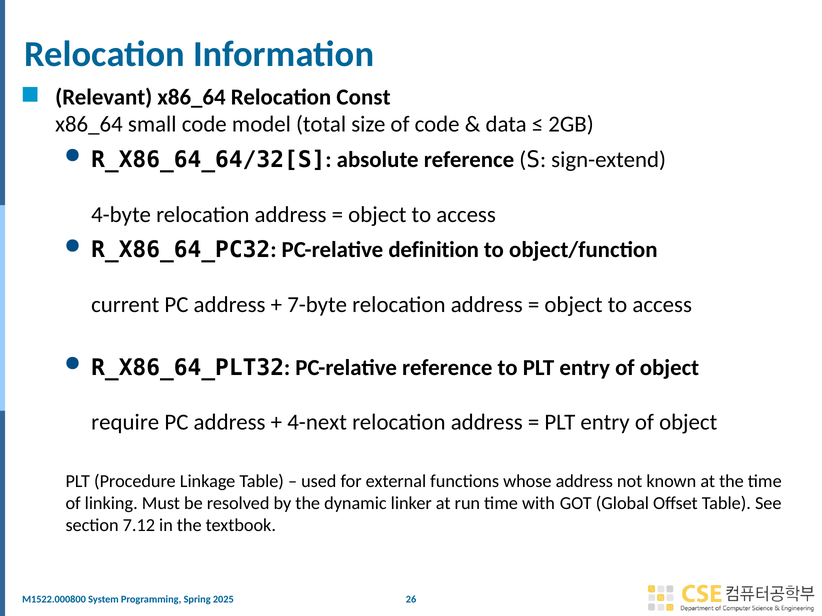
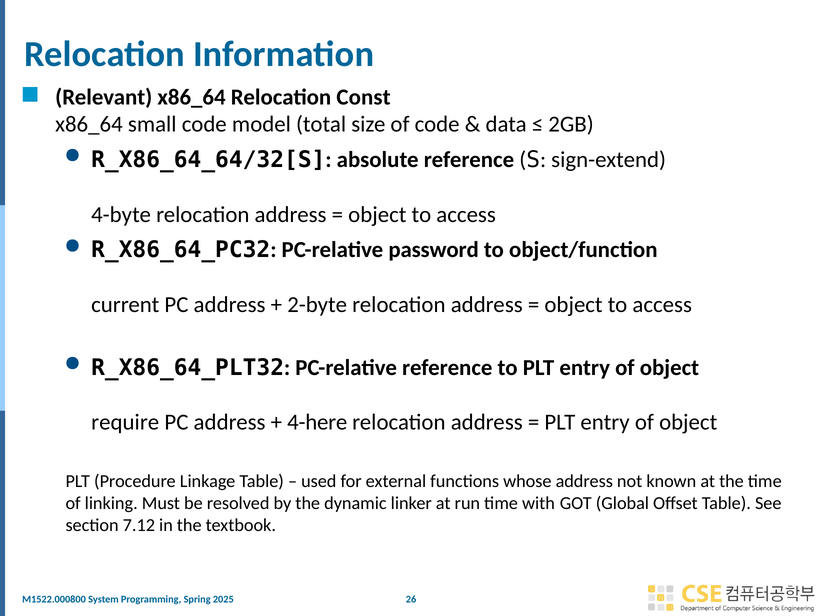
definition: definition -> password
7-byte: 7-byte -> 2-byte
4-next: 4-next -> 4-here
